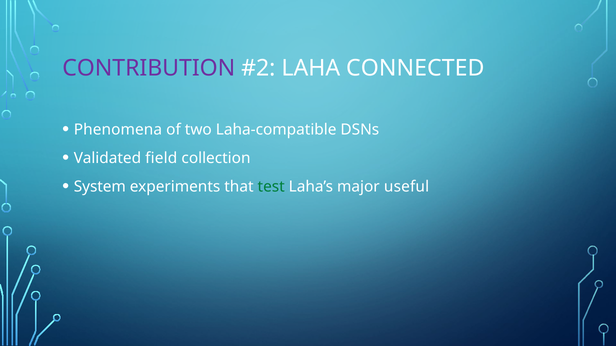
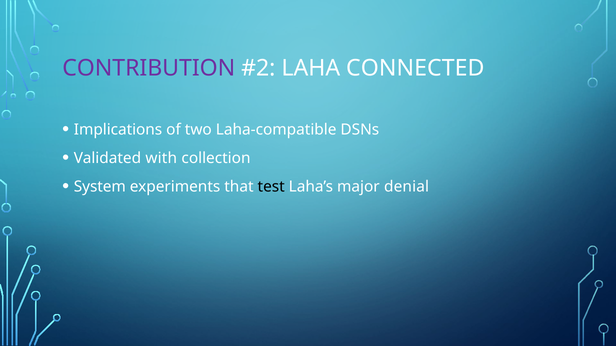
Phenomena: Phenomena -> Implications
field: field -> with
test colour: green -> black
useful: useful -> denial
